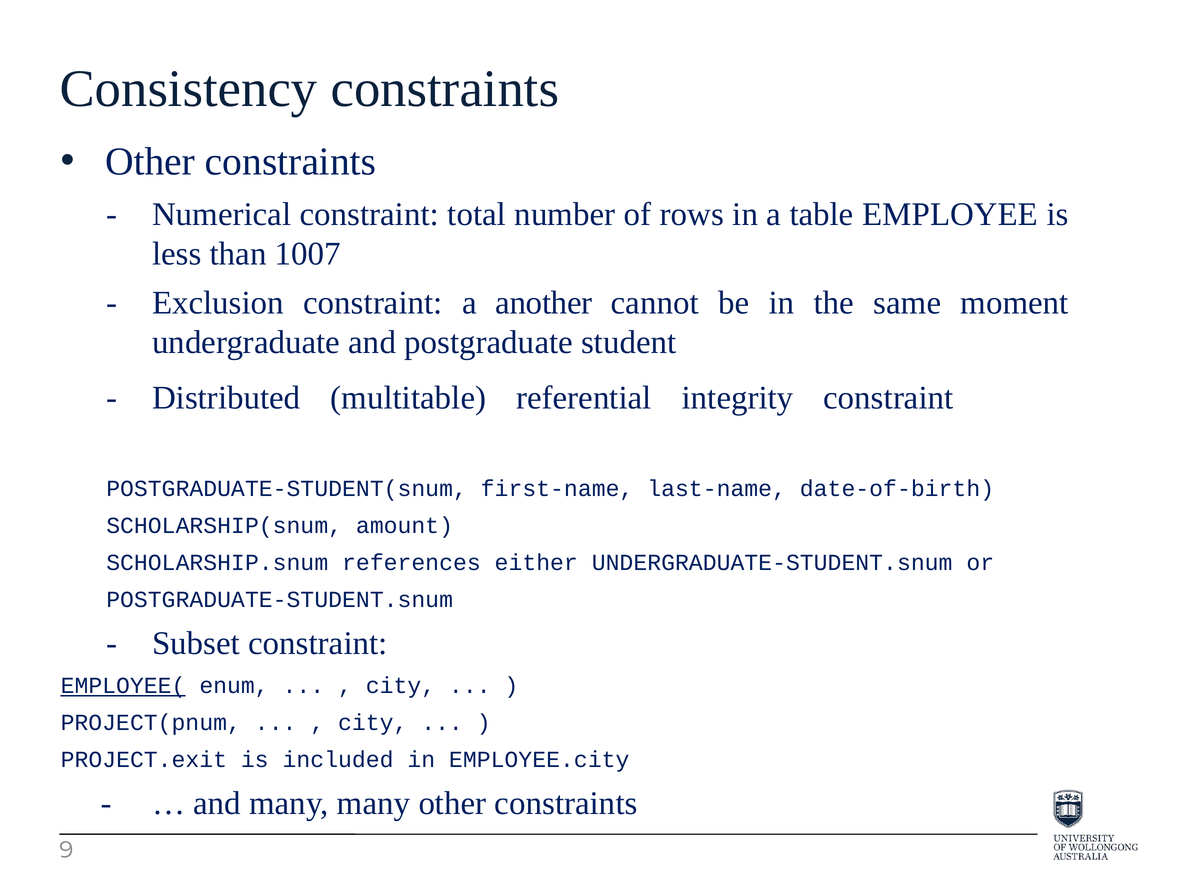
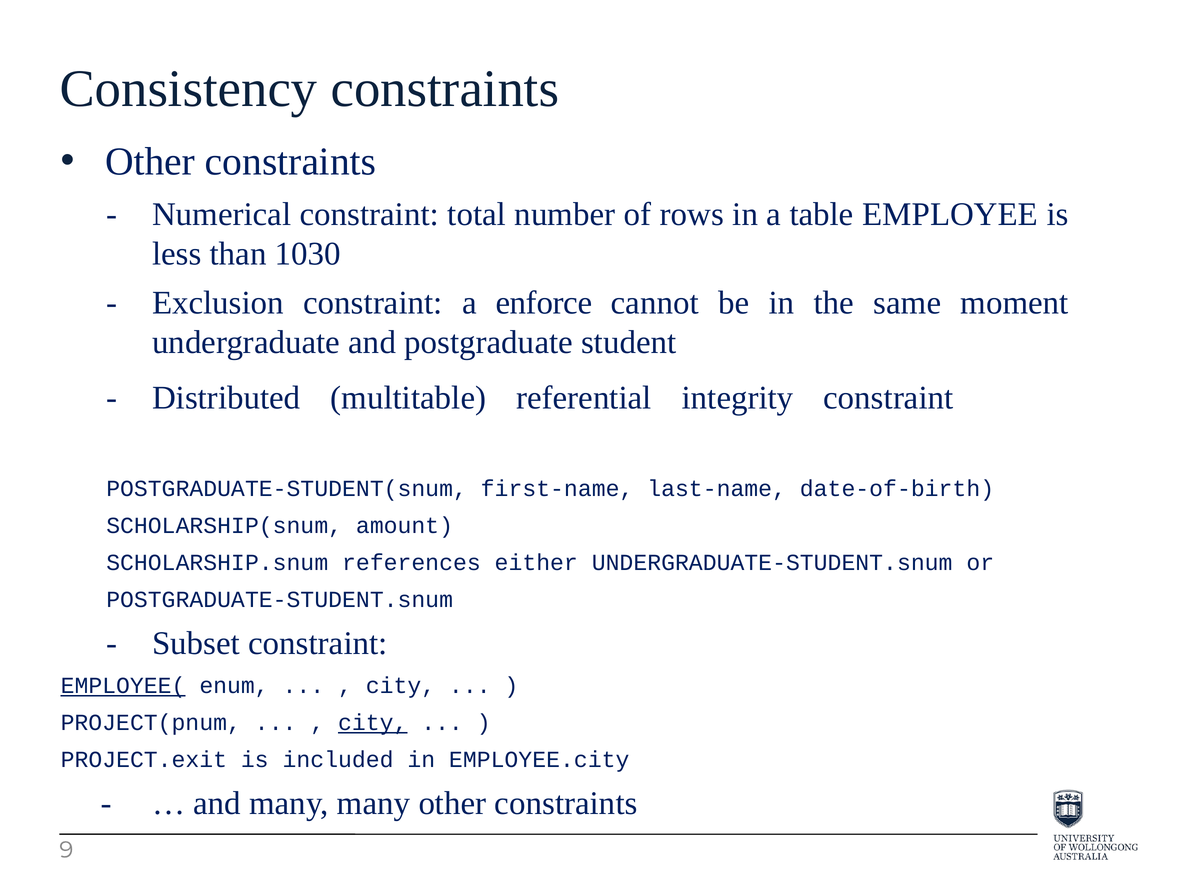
1007: 1007 -> 1030
another: another -> enforce
city at (373, 722) underline: none -> present
